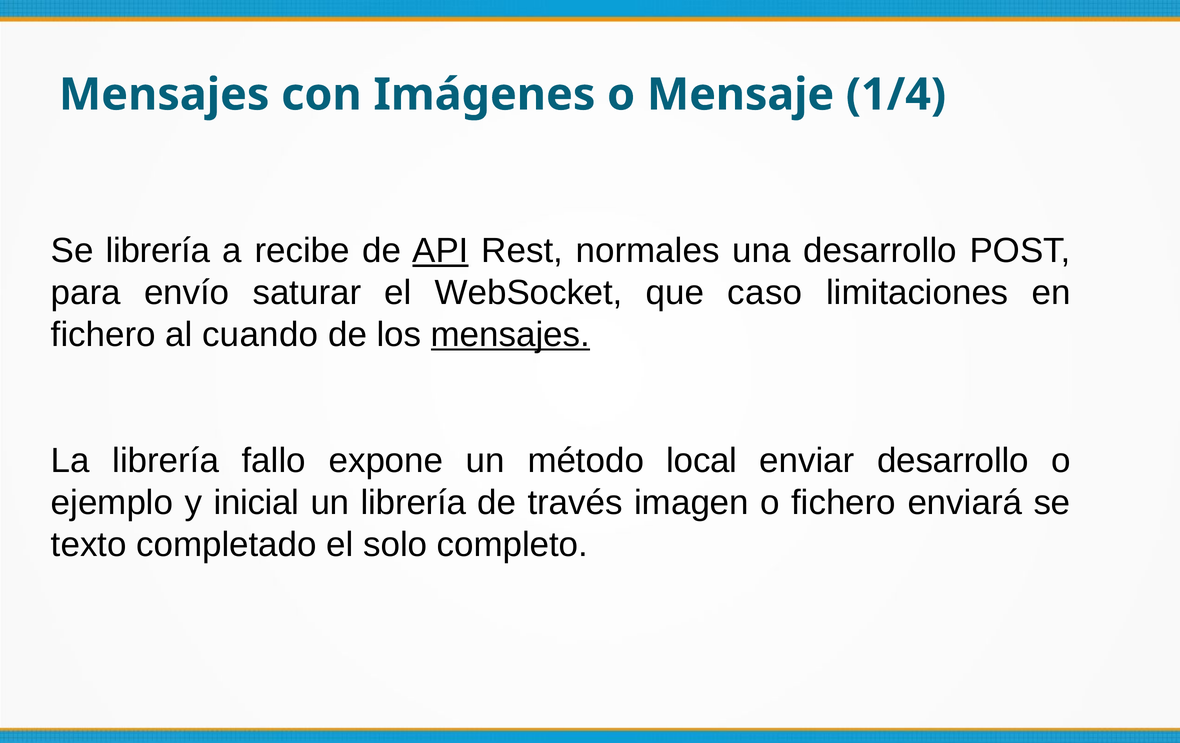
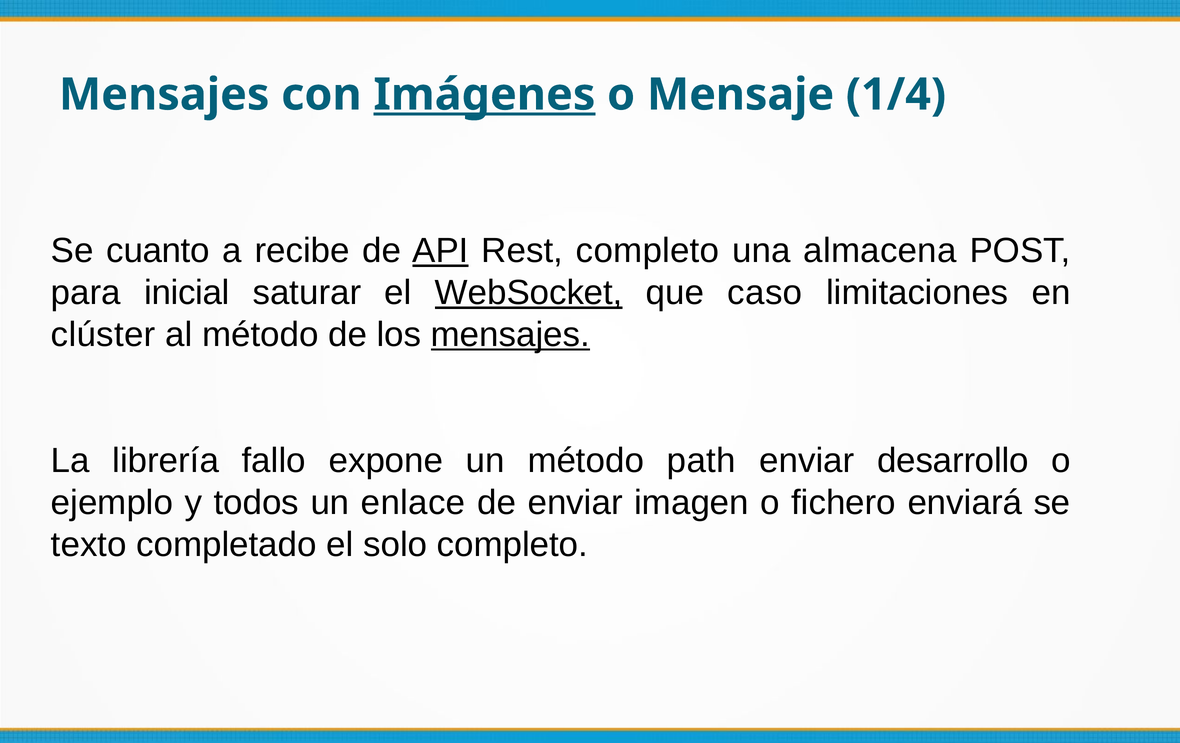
Imágenes underline: none -> present
Se librería: librería -> cuanto
Rest normales: normales -> completo
una desarrollo: desarrollo -> almacena
envío: envío -> inicial
WebSocket underline: none -> present
fichero at (103, 335): fichero -> clúster
al cuando: cuando -> método
local: local -> path
inicial: inicial -> todos
un librería: librería -> enlace
de través: través -> enviar
